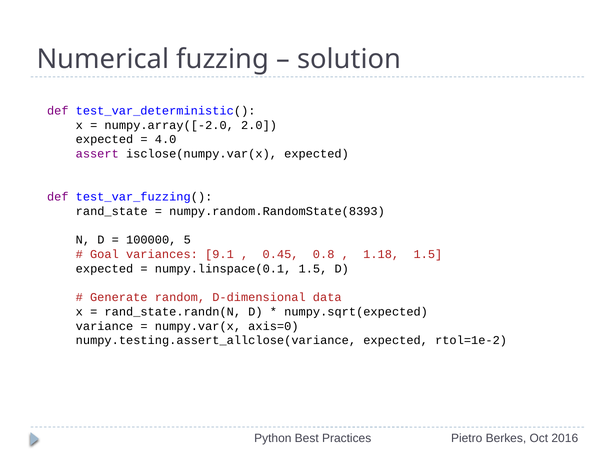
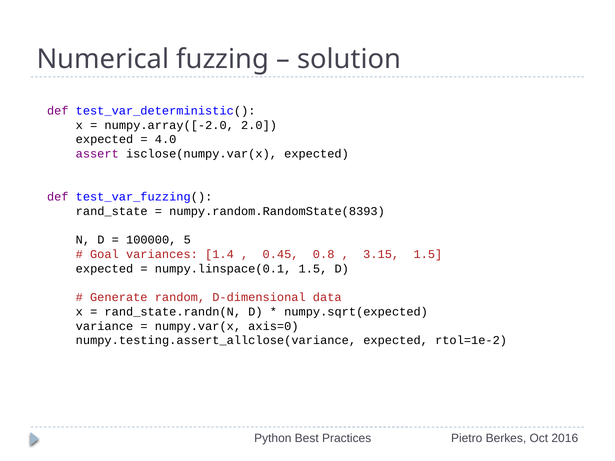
9.1: 9.1 -> 1.4
1.18: 1.18 -> 3.15
